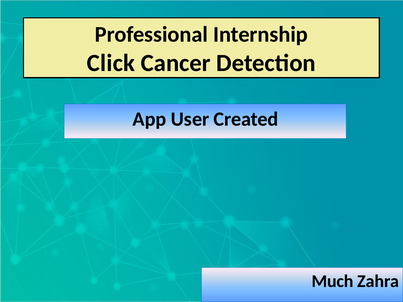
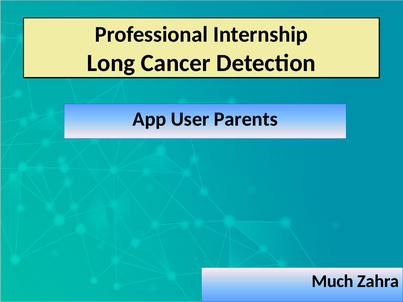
Click: Click -> Long
Created: Created -> Parents
